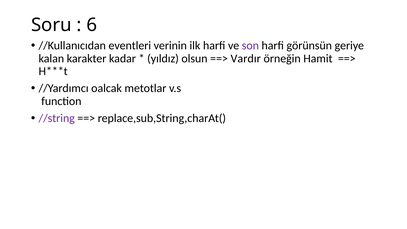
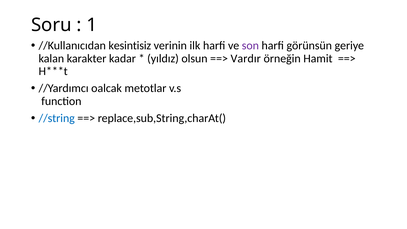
6: 6 -> 1
eventleri: eventleri -> kesintisiz
//string colour: purple -> blue
